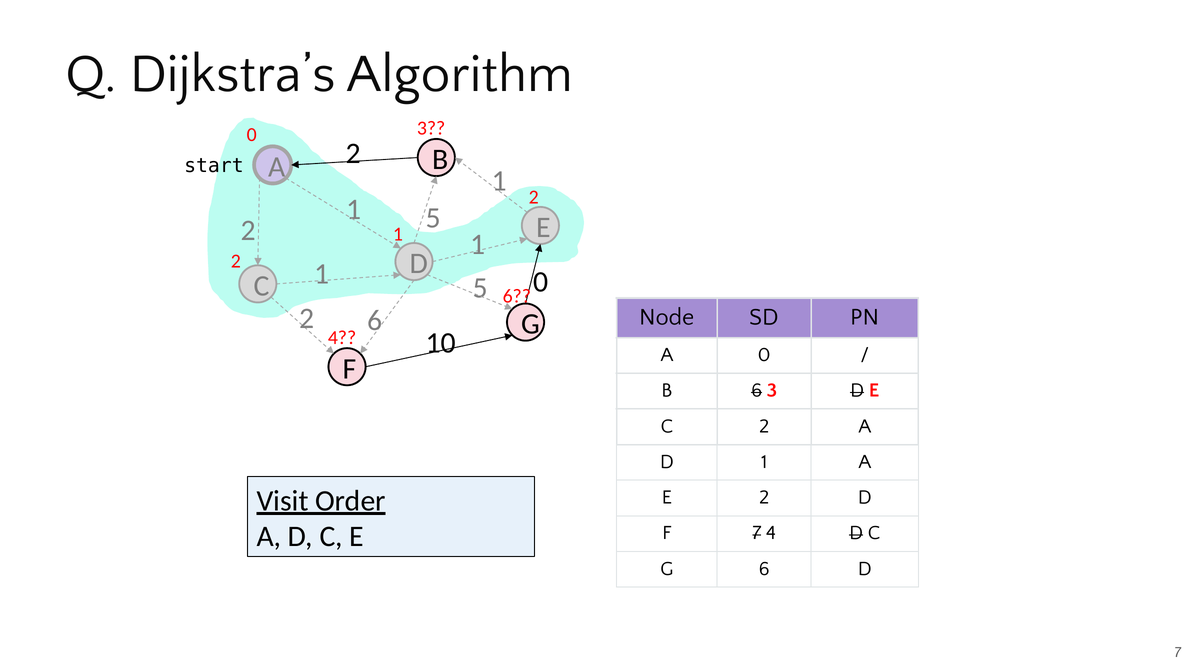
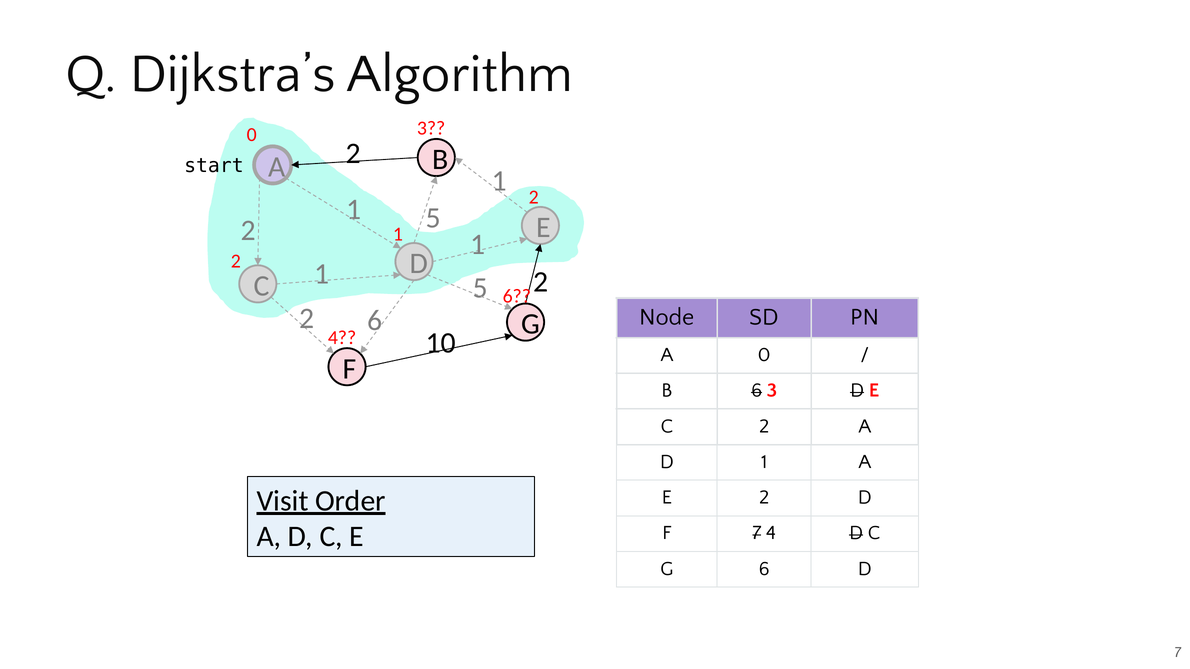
5 0: 0 -> 2
